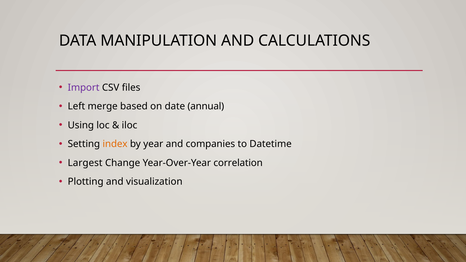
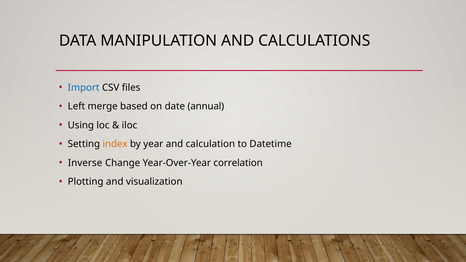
Import colour: purple -> blue
companies: companies -> calculation
Largest: Largest -> Inverse
